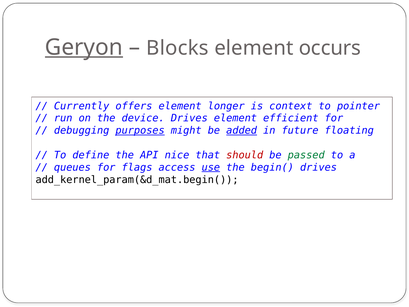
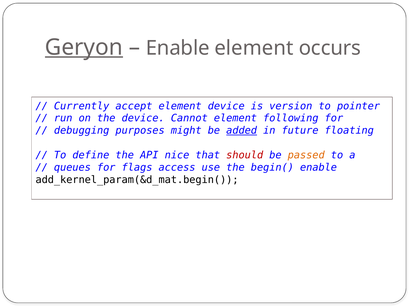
Blocks at (178, 48): Blocks -> Enable
offers: offers -> accept
element longer: longer -> device
context: context -> version
device Drives: Drives -> Cannot
efficient: efficient -> following
purposes underline: present -> none
passed colour: green -> orange
use underline: present -> none
begin( drives: drives -> enable
